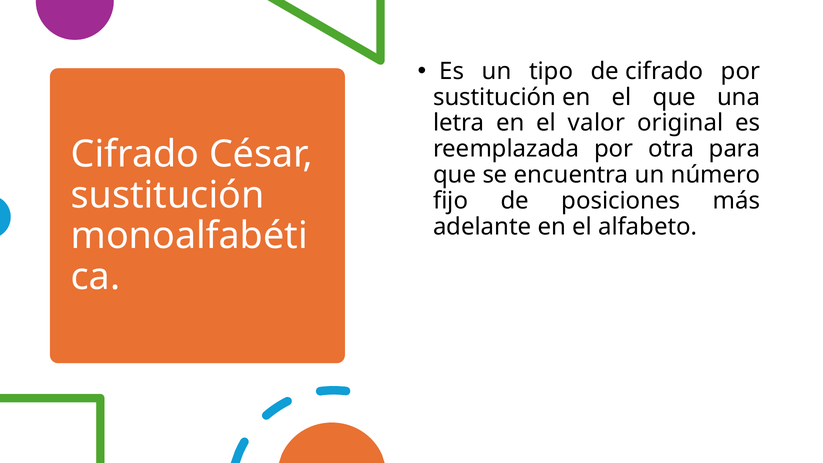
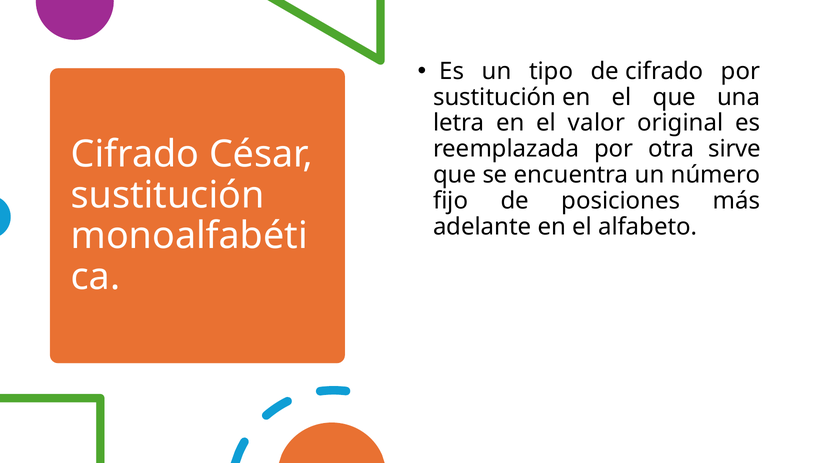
para: para -> sirve
